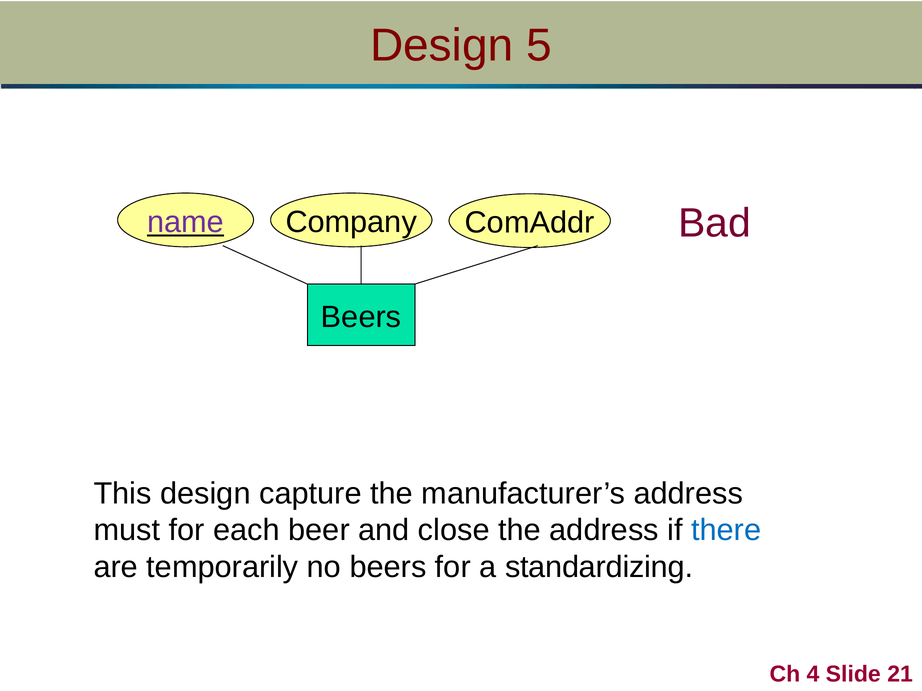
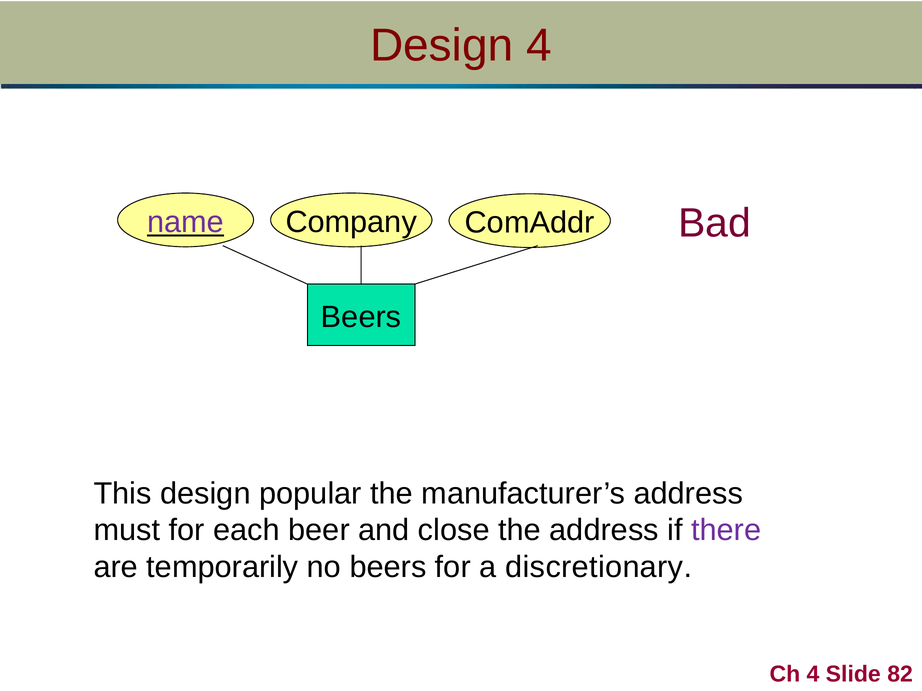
Design 5: 5 -> 4
capture: capture -> popular
there colour: blue -> purple
standardizing: standardizing -> discretionary
21: 21 -> 82
